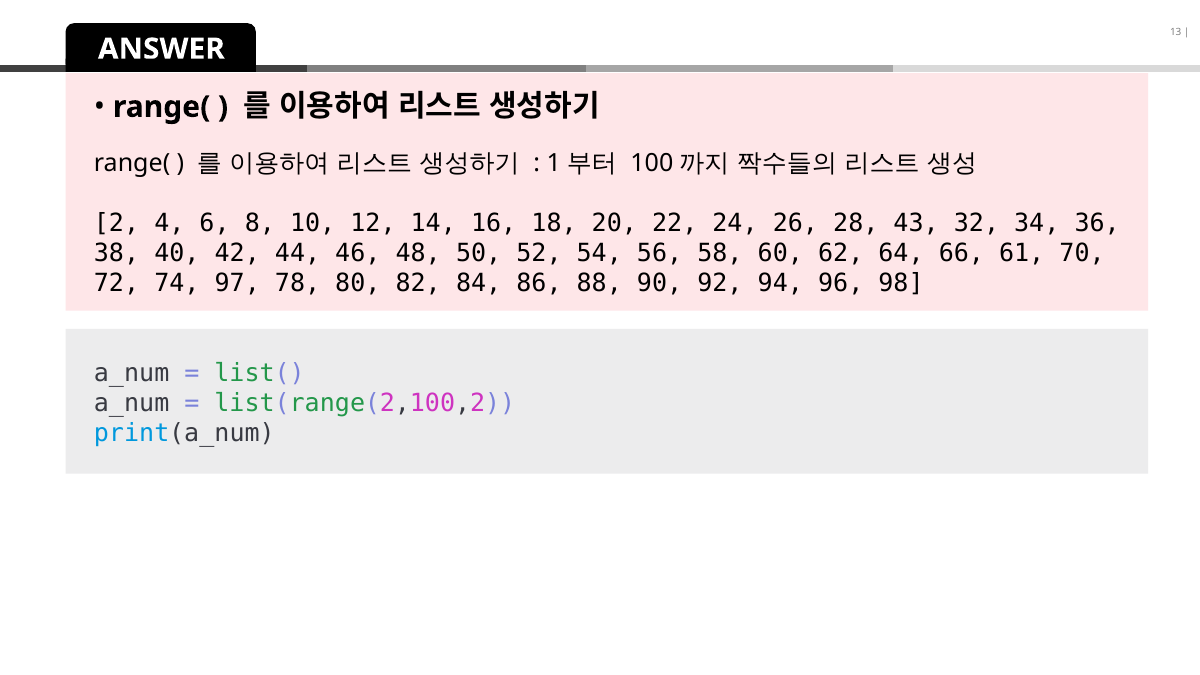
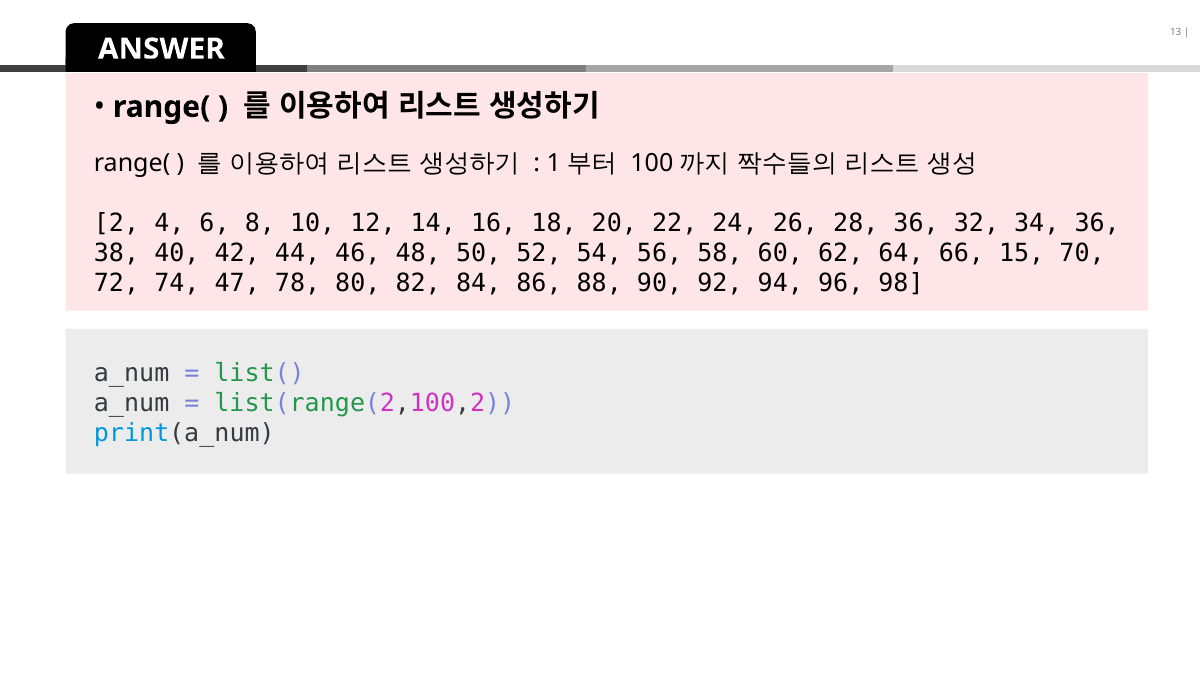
28 43: 43 -> 36
61: 61 -> 15
97: 97 -> 47
